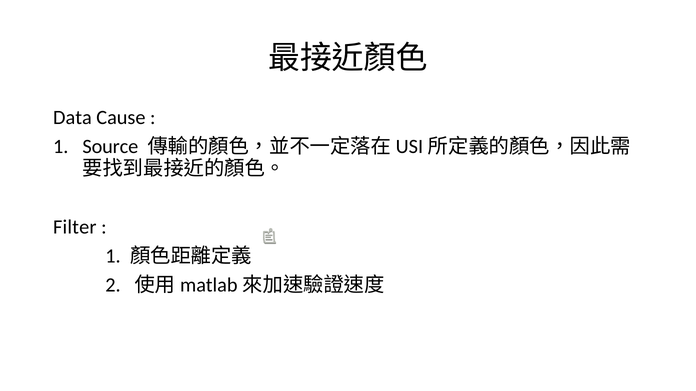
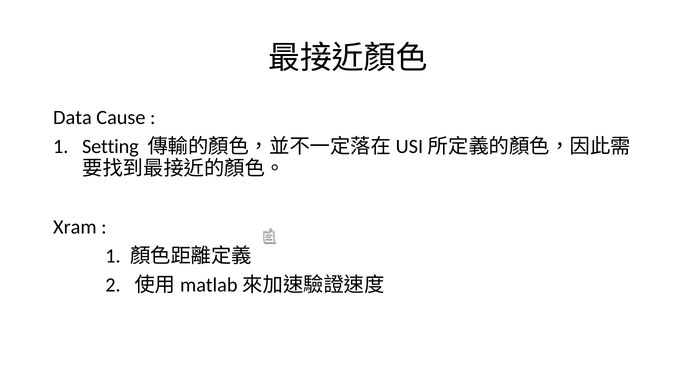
Source: Source -> Setting
Filter: Filter -> Xram
